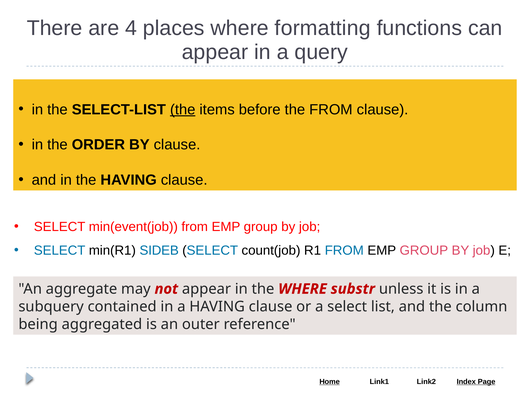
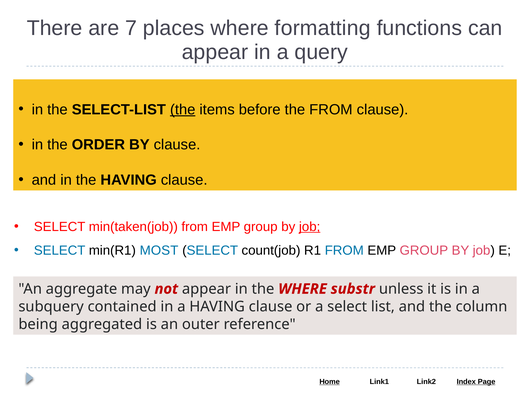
4: 4 -> 7
min(event(job: min(event(job -> min(taken(job
job at (310, 227) underline: none -> present
SIDEB: SIDEB -> MOST
